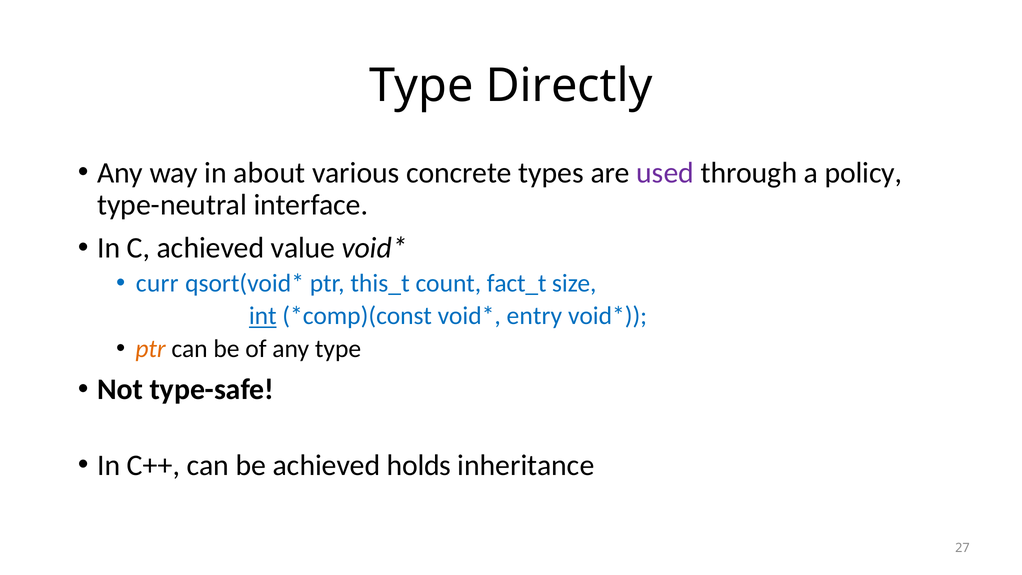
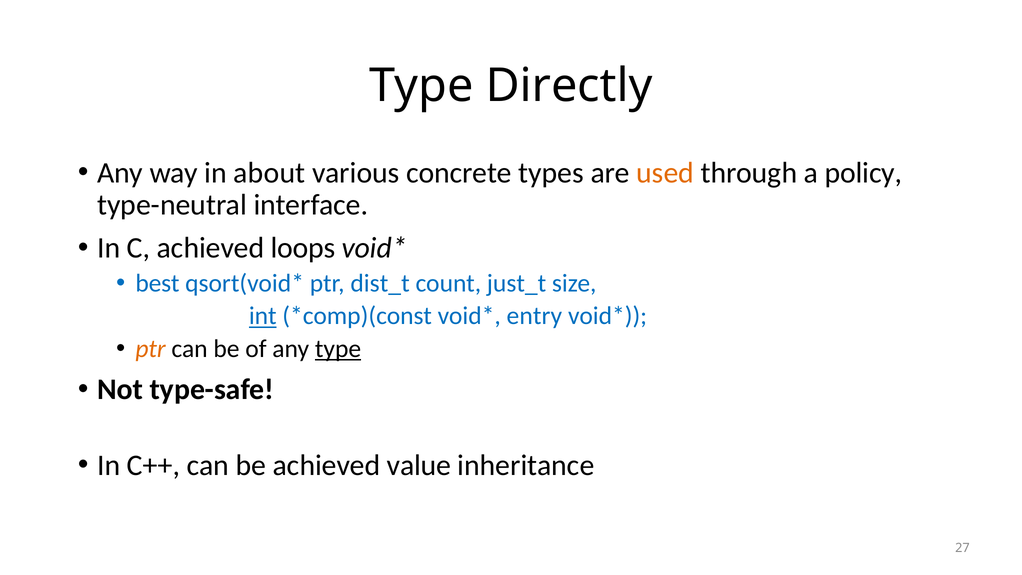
used colour: purple -> orange
value: value -> loops
curr: curr -> best
this_t: this_t -> dist_t
fact_t: fact_t -> just_t
type at (338, 349) underline: none -> present
holds: holds -> value
